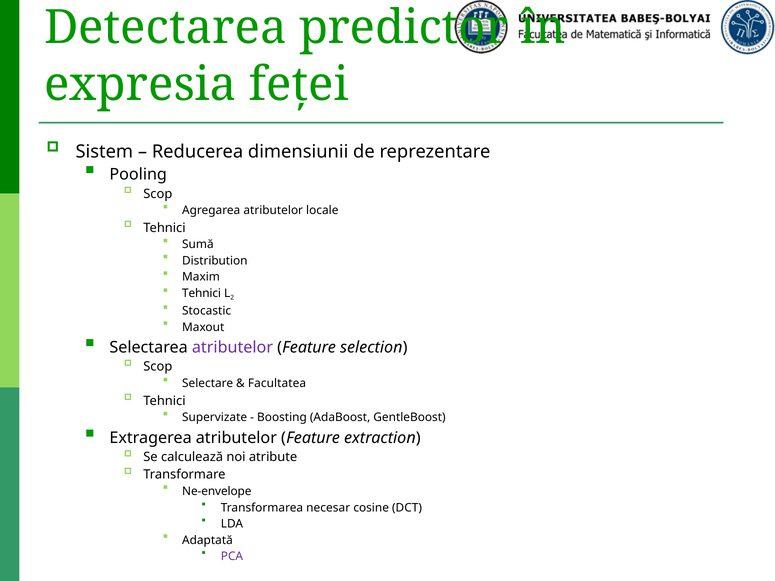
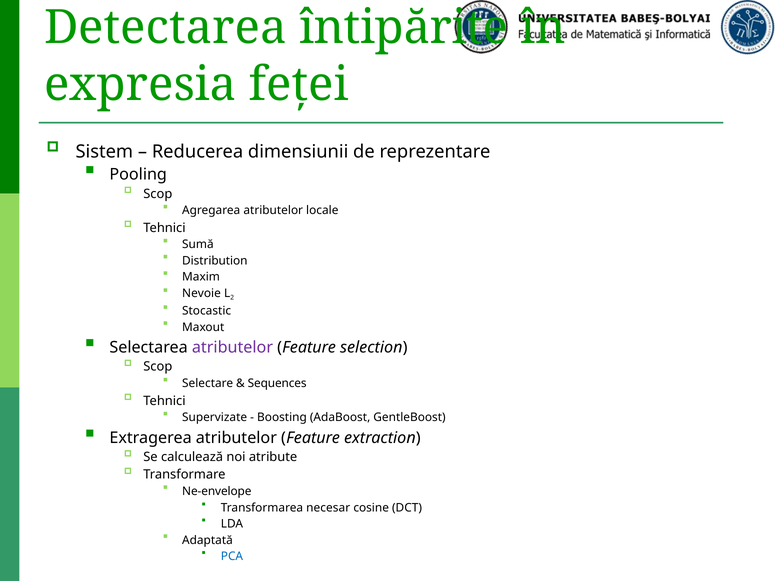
predictor: predictor -> întipărite
Tehnici at (202, 293): Tehnici -> Nevoie
Facultatea: Facultatea -> Sequences
PCA colour: purple -> blue
